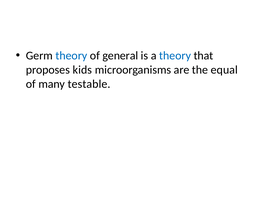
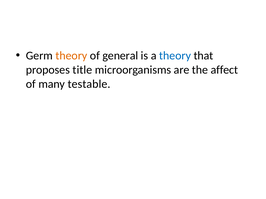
theory at (71, 56) colour: blue -> orange
kids: kids -> title
equal: equal -> affect
